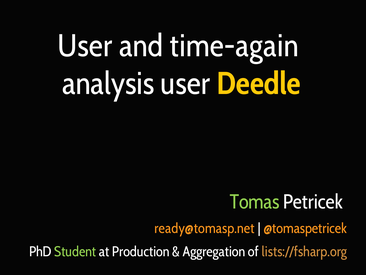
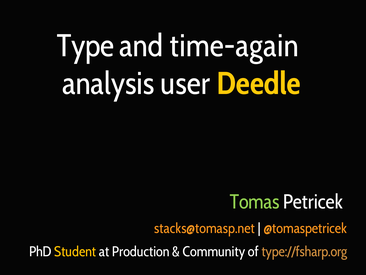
User at (85, 46): User -> Type
ready@tomasp.net: ready@tomasp.net -> stacks@tomasp.net
Student colour: light green -> yellow
Aggregation: Aggregation -> Community
lists://fsharp.org: lists://fsharp.org -> type://fsharp.org
